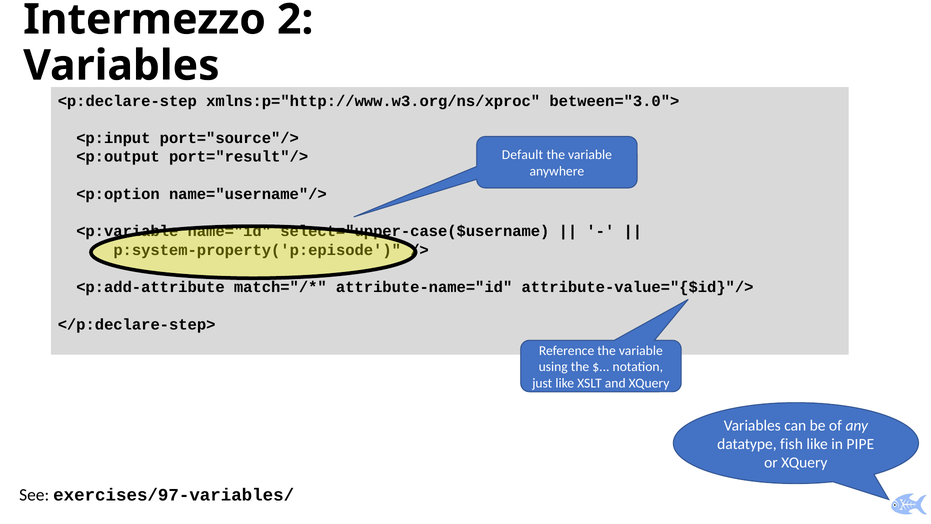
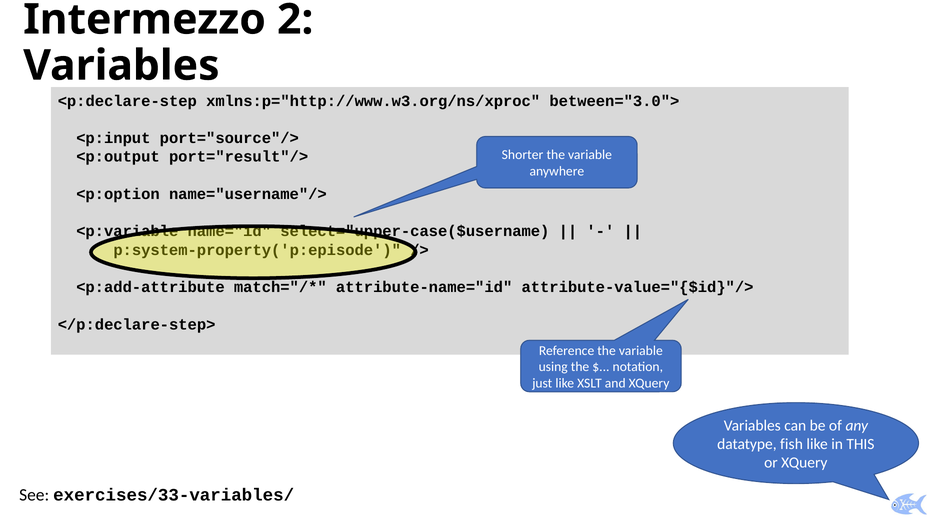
Default: Default -> Shorter
PIPE: PIPE -> THIS
exercises/97-variables/: exercises/97-variables/ -> exercises/33-variables/
